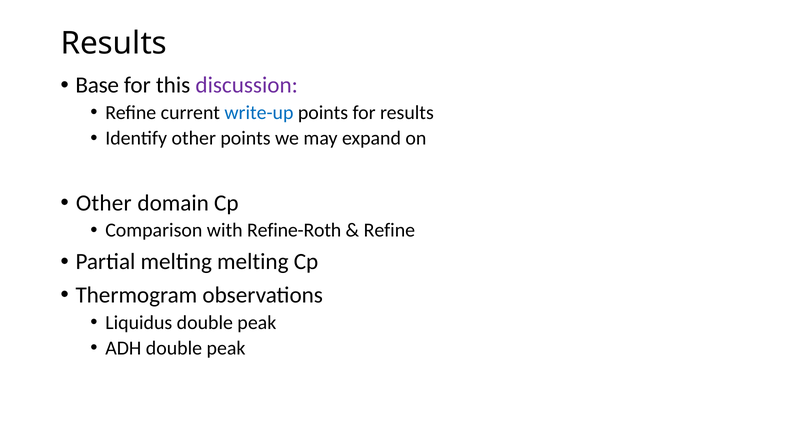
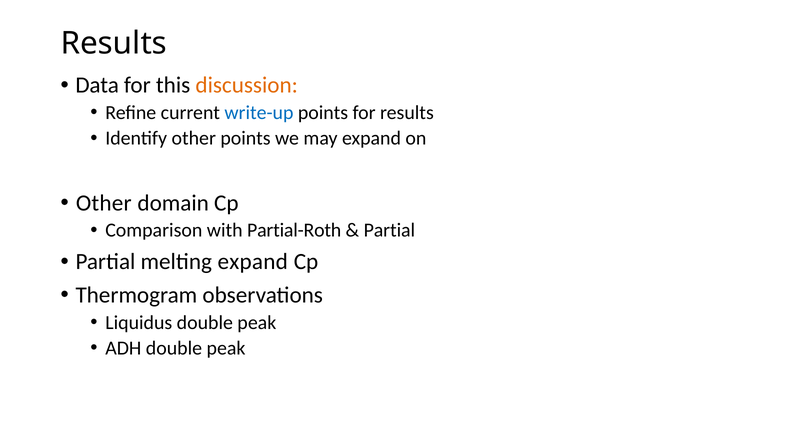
Base: Base -> Data
discussion colour: purple -> orange
Refine-Roth: Refine-Roth -> Partial-Roth
Refine at (389, 230): Refine -> Partial
melting melting: melting -> expand
